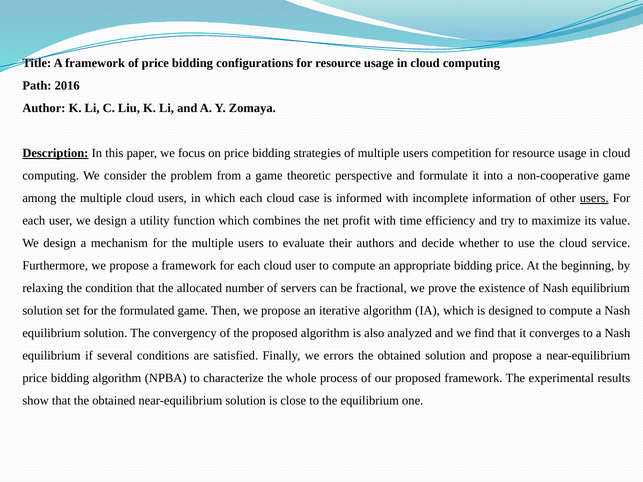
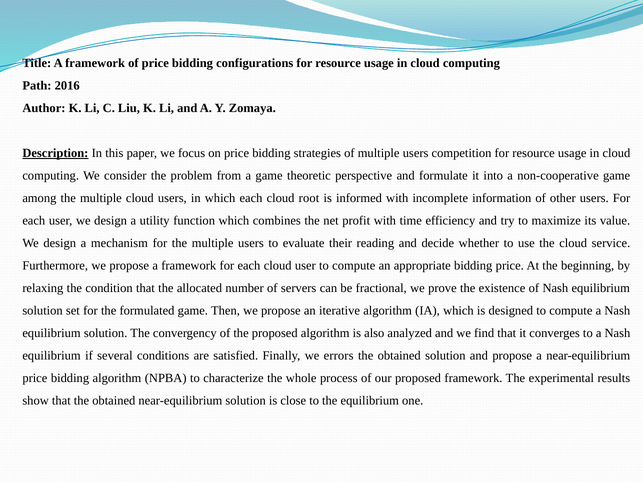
case: case -> root
users at (594, 198) underline: present -> none
authors: authors -> reading
